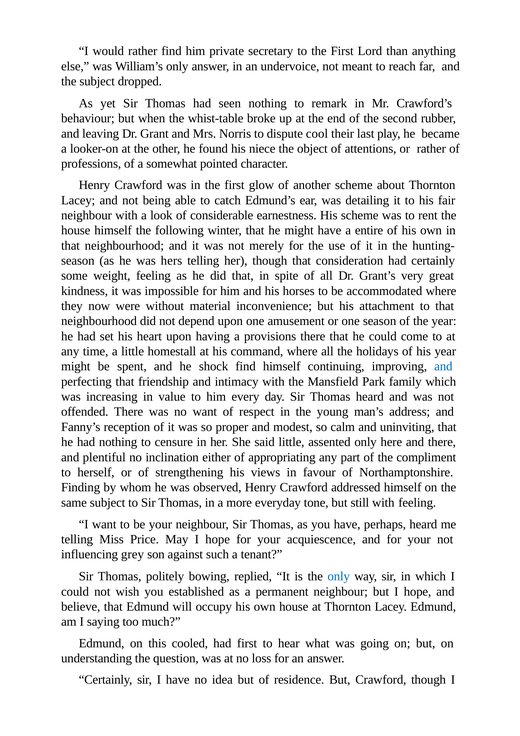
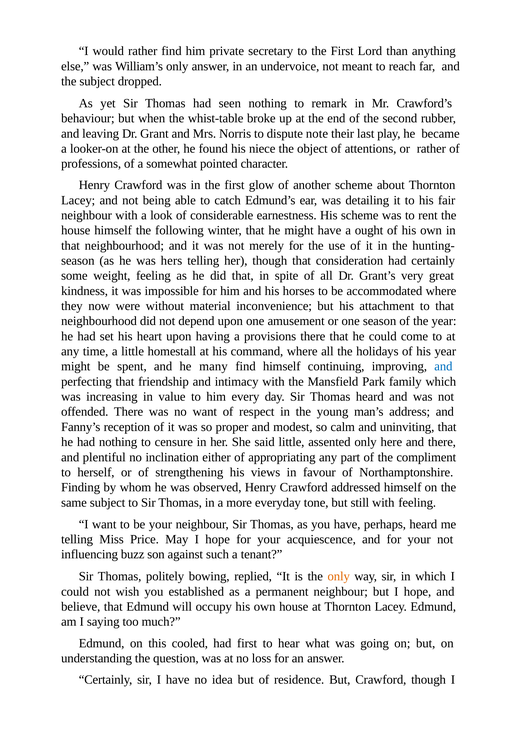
cool: cool -> note
entire: entire -> ought
shock: shock -> many
grey: grey -> buzz
only at (339, 576) colour: blue -> orange
